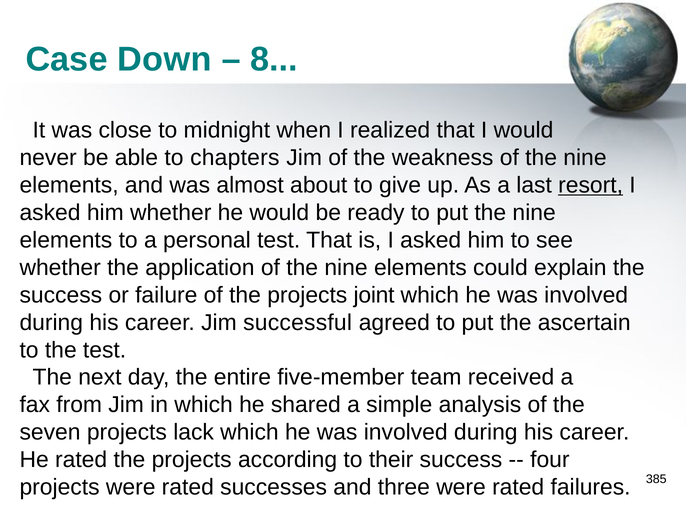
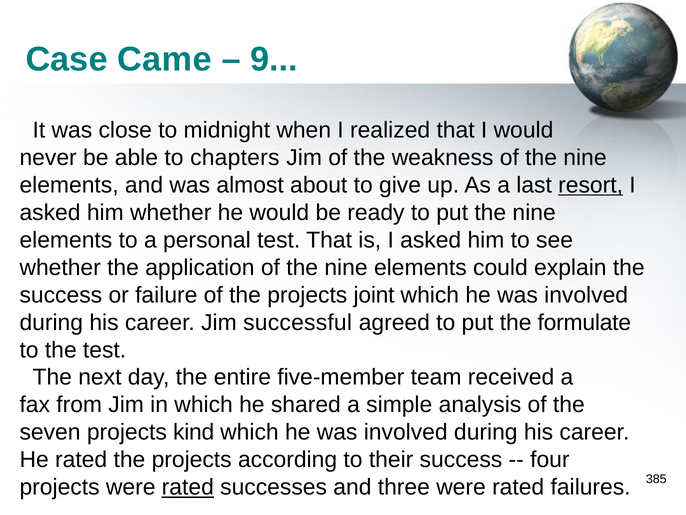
Down: Down -> Came
8: 8 -> 9
ascertain: ascertain -> formulate
lack: lack -> kind
rated at (188, 487) underline: none -> present
